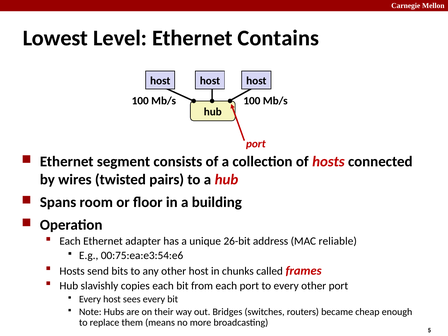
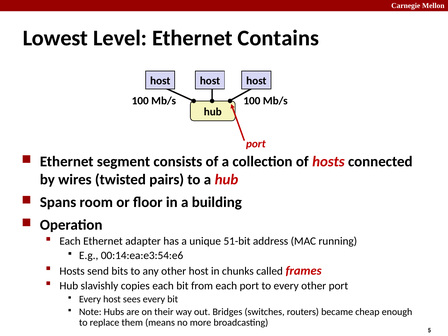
26-bit: 26-bit -> 51-bit
reliable: reliable -> running
00:75:ea:e3:54:e6: 00:75:ea:e3:54:e6 -> 00:14:ea:e3:54:e6
